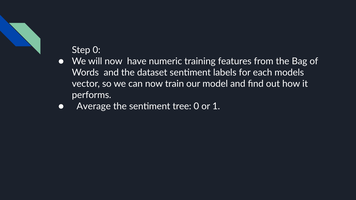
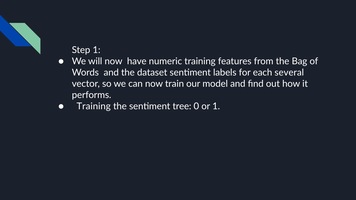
Step 0: 0 -> 1
models: models -> several
Average at (94, 106): Average -> Training
